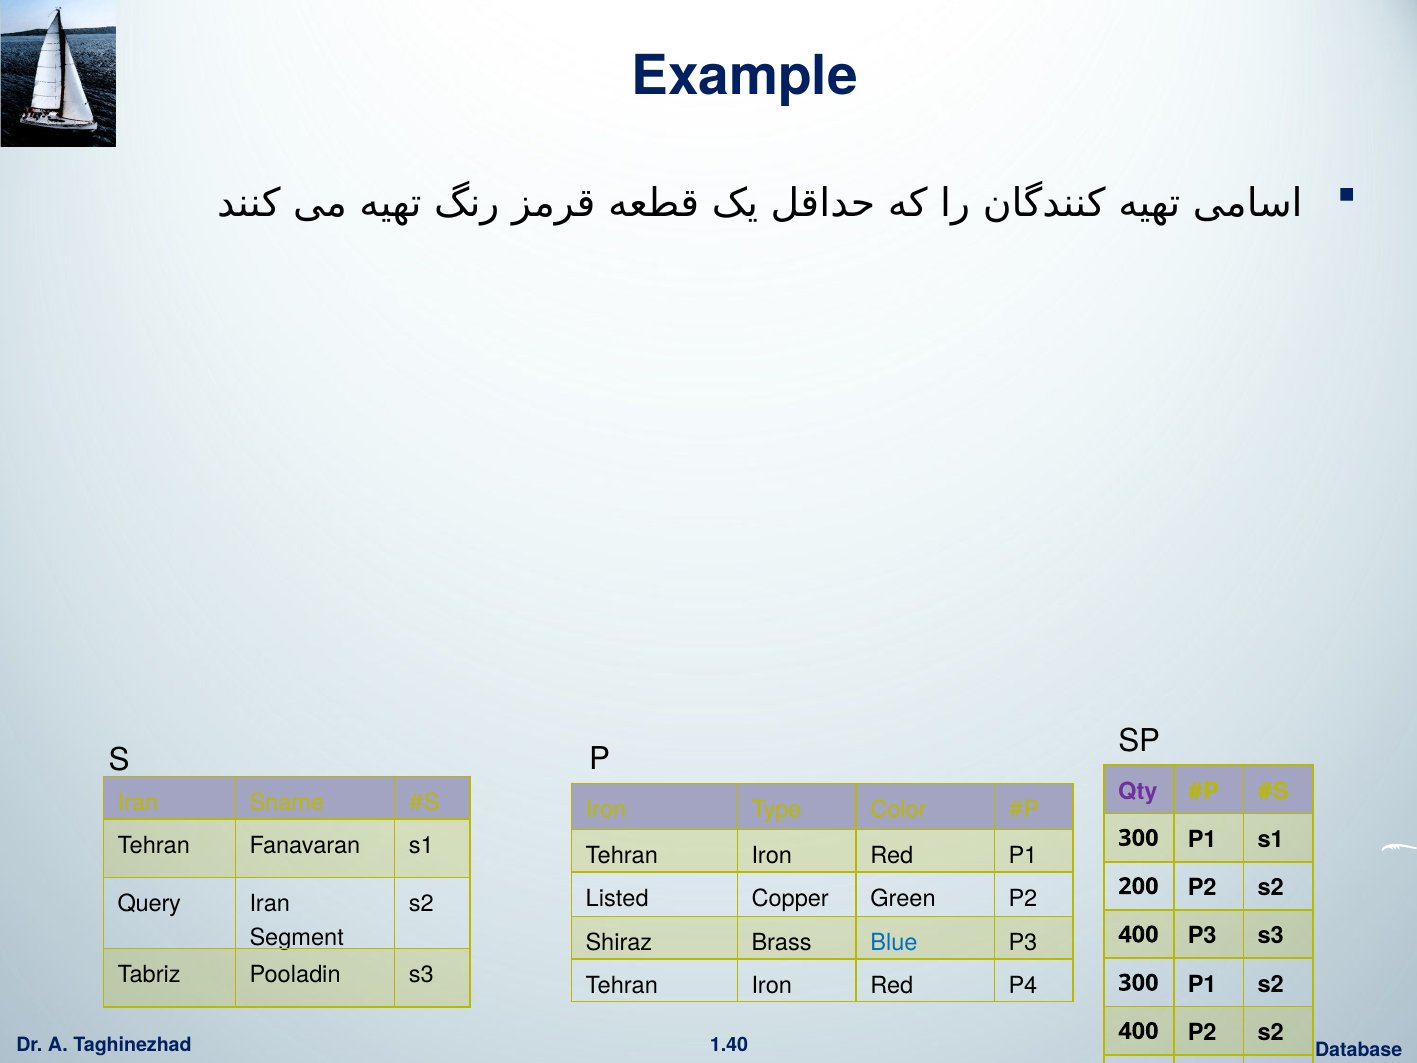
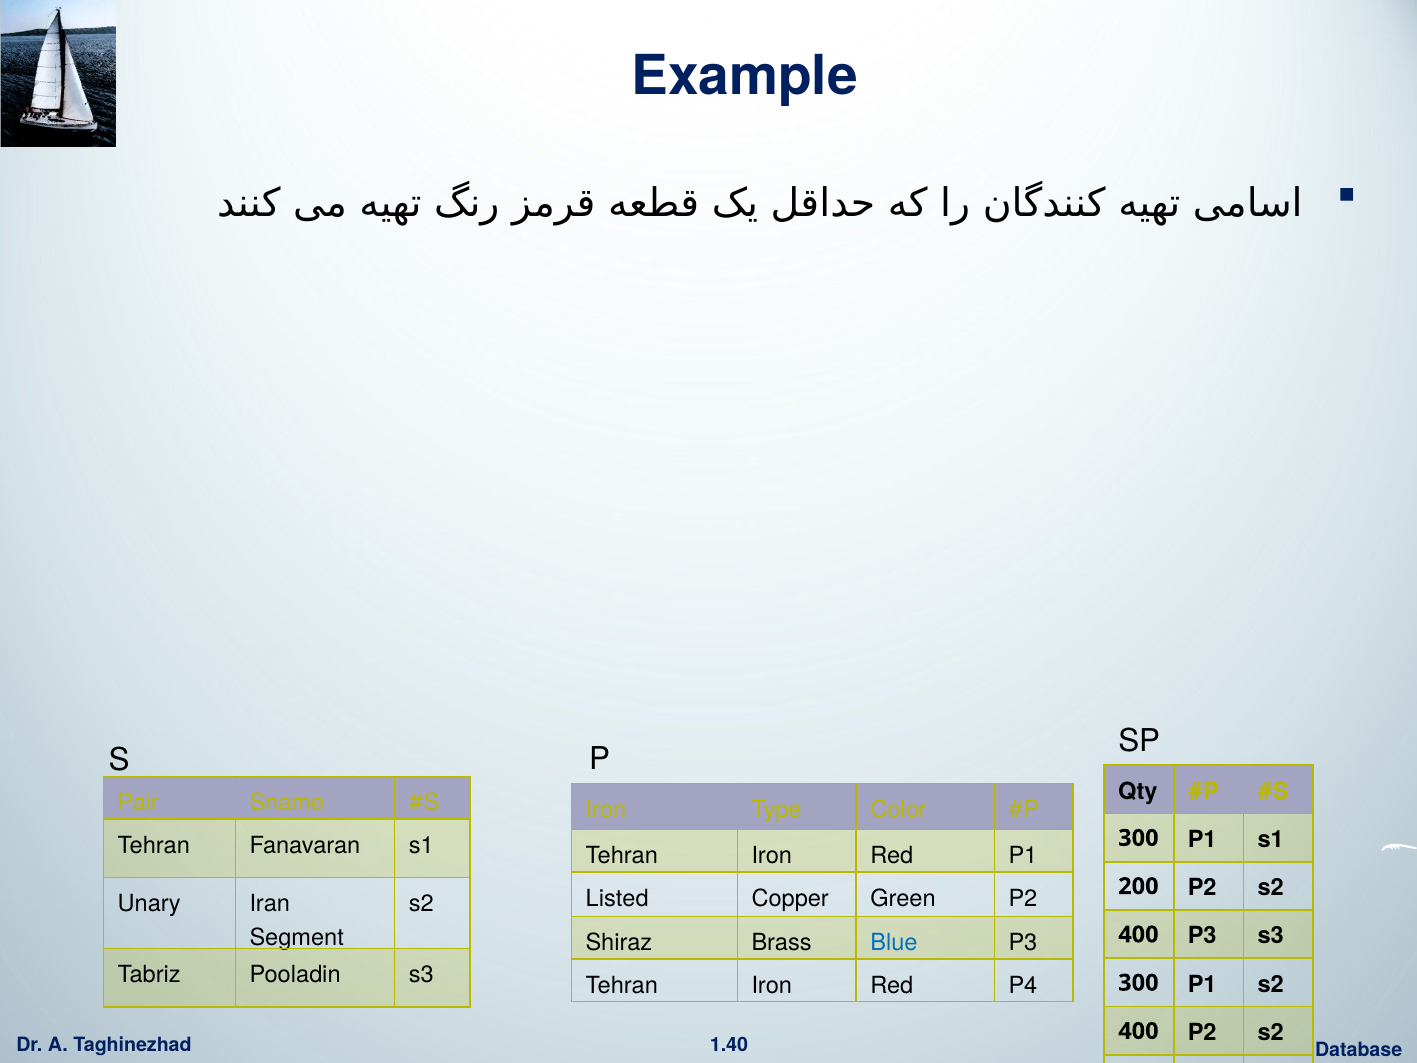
Qty colour: purple -> black
Iran at (138, 803): Iran -> Pair
Query: Query -> Unary
